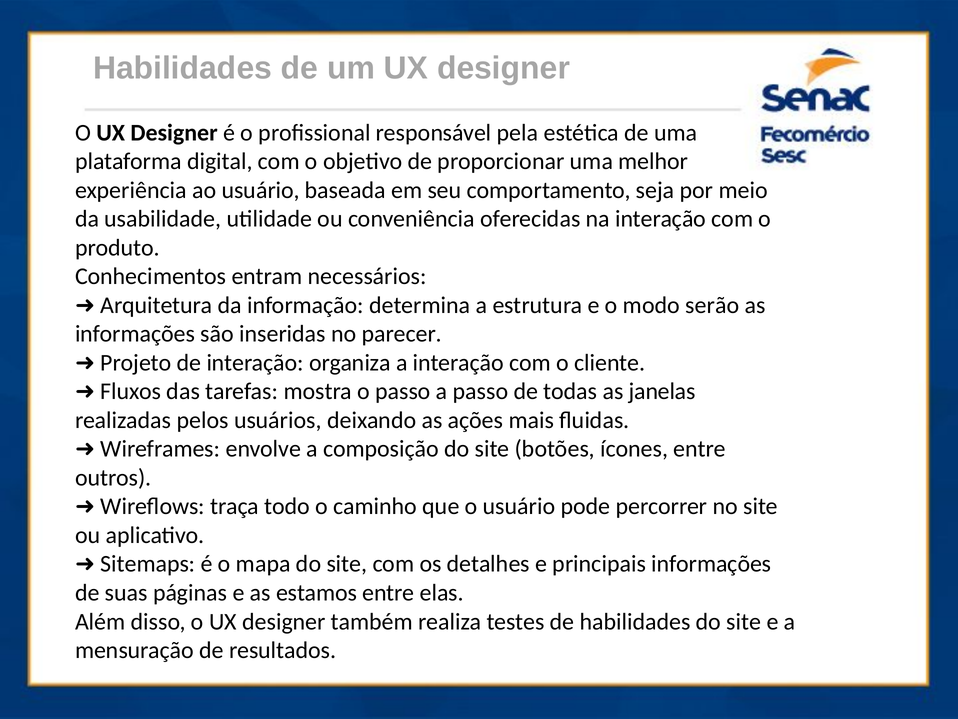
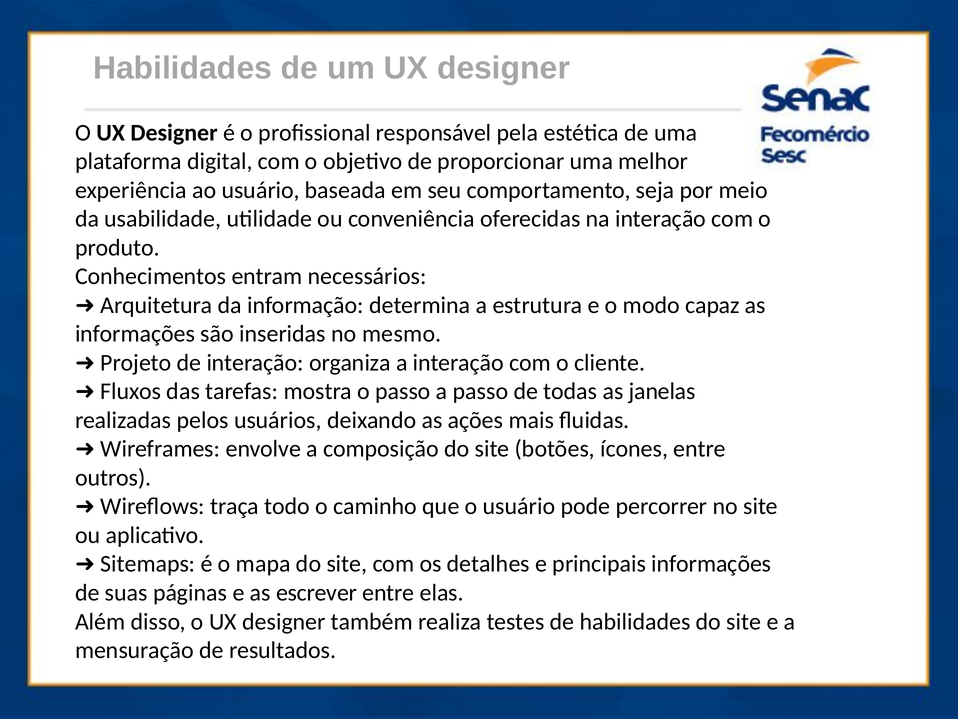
serão: serão -> capaz
parecer: parecer -> mesmo
estamos: estamos -> escrever
